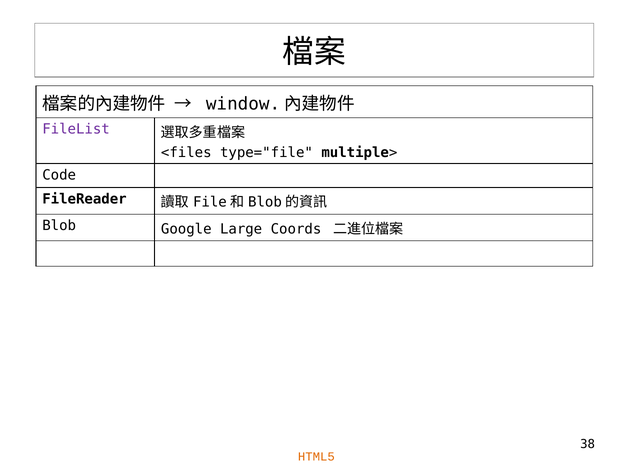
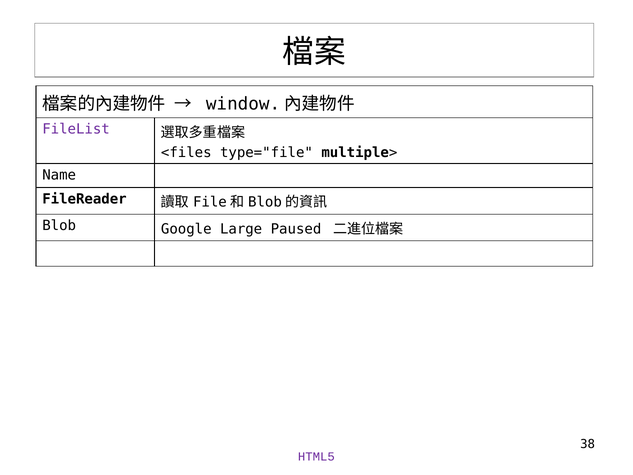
Code: Code -> Name
Coords: Coords -> Paused
HTML5 colour: orange -> purple
